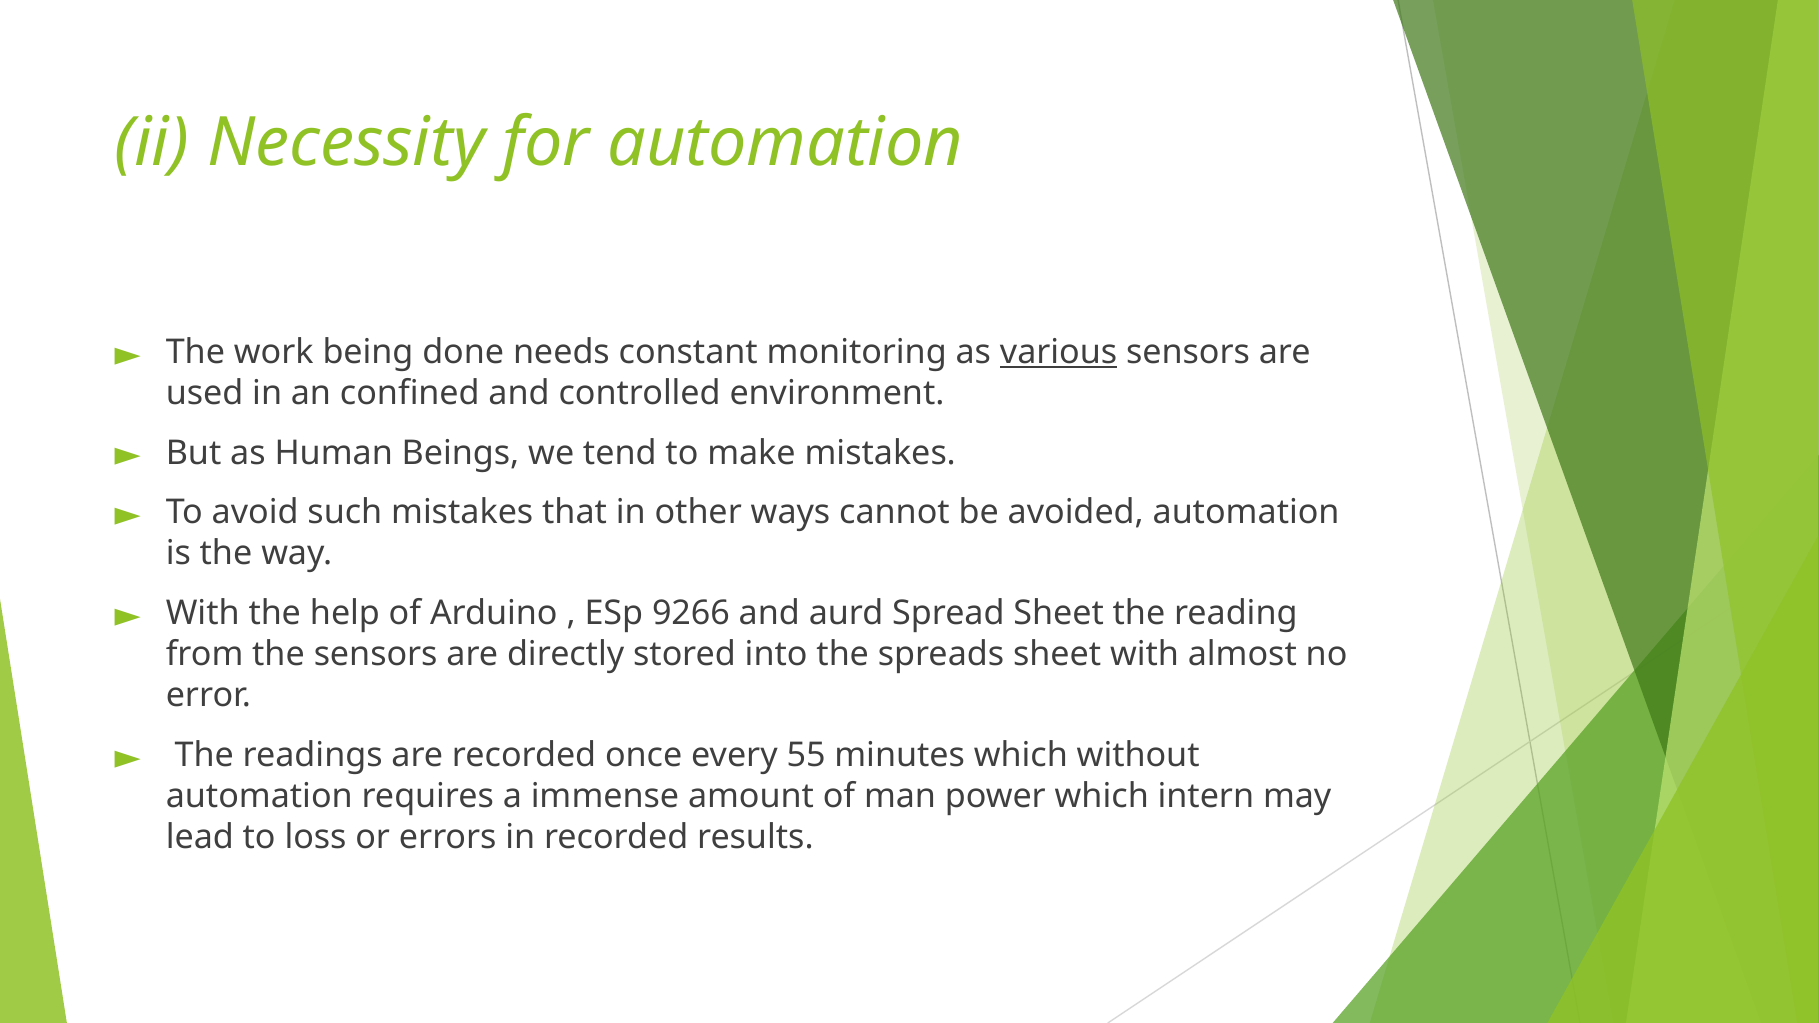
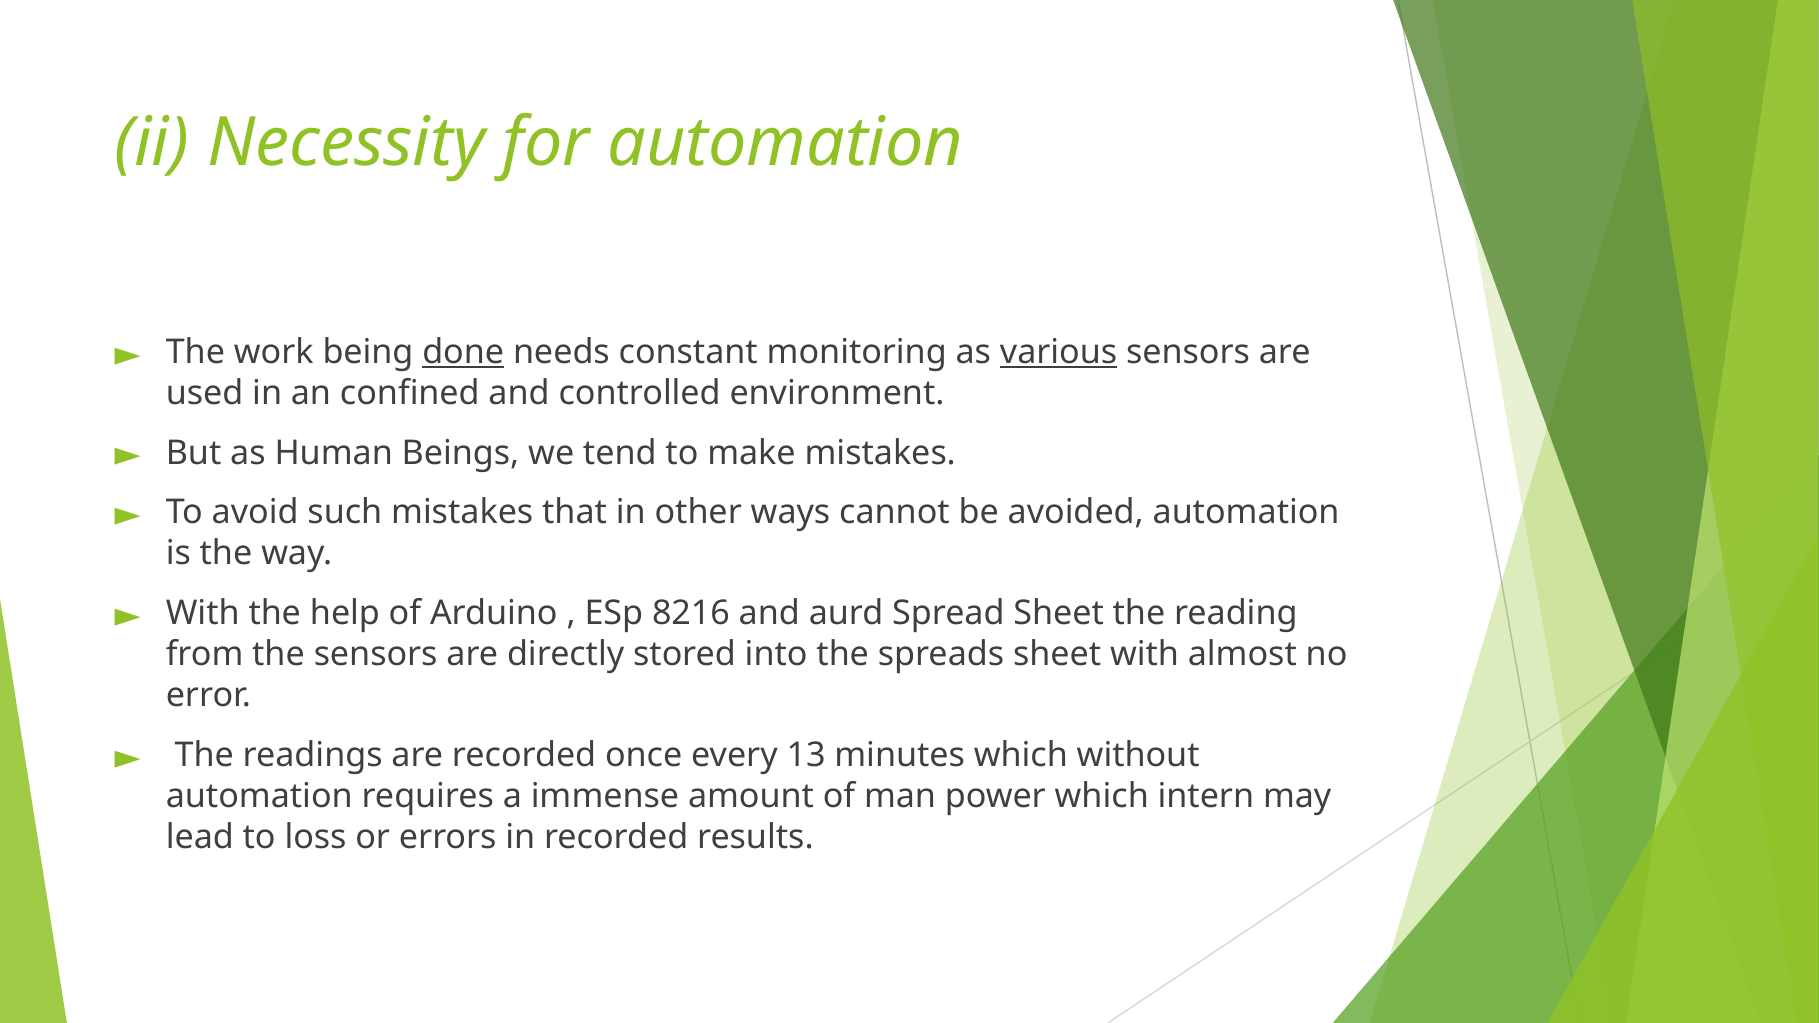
done underline: none -> present
9266: 9266 -> 8216
55: 55 -> 13
